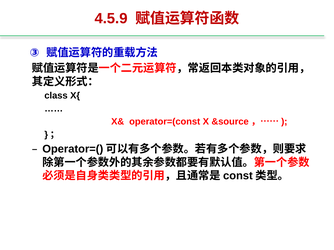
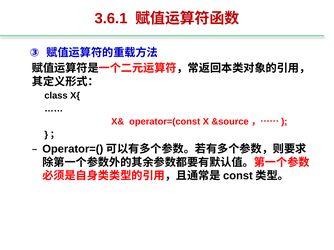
4.5.9: 4.5.9 -> 3.6.1
